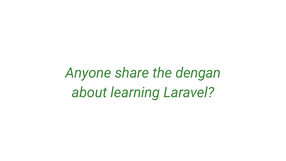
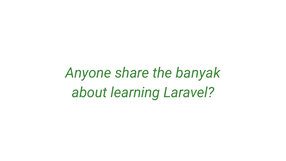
dengan: dengan -> banyak
